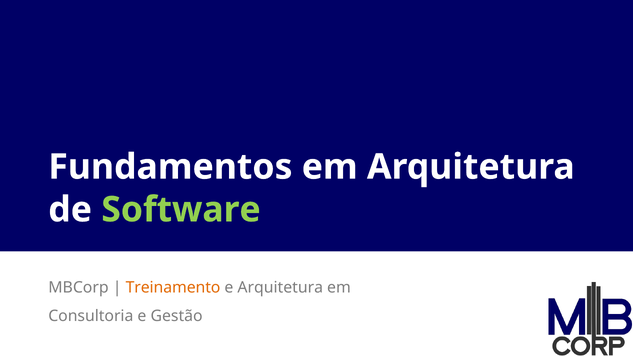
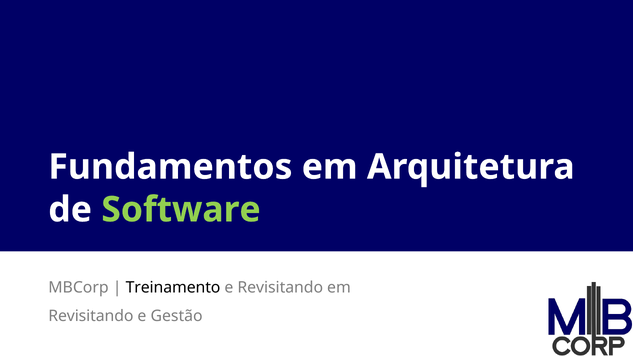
Treinamento colour: orange -> black
e Arquitetura: Arquitetura -> Revisitando
Consultoria at (91, 316): Consultoria -> Revisitando
